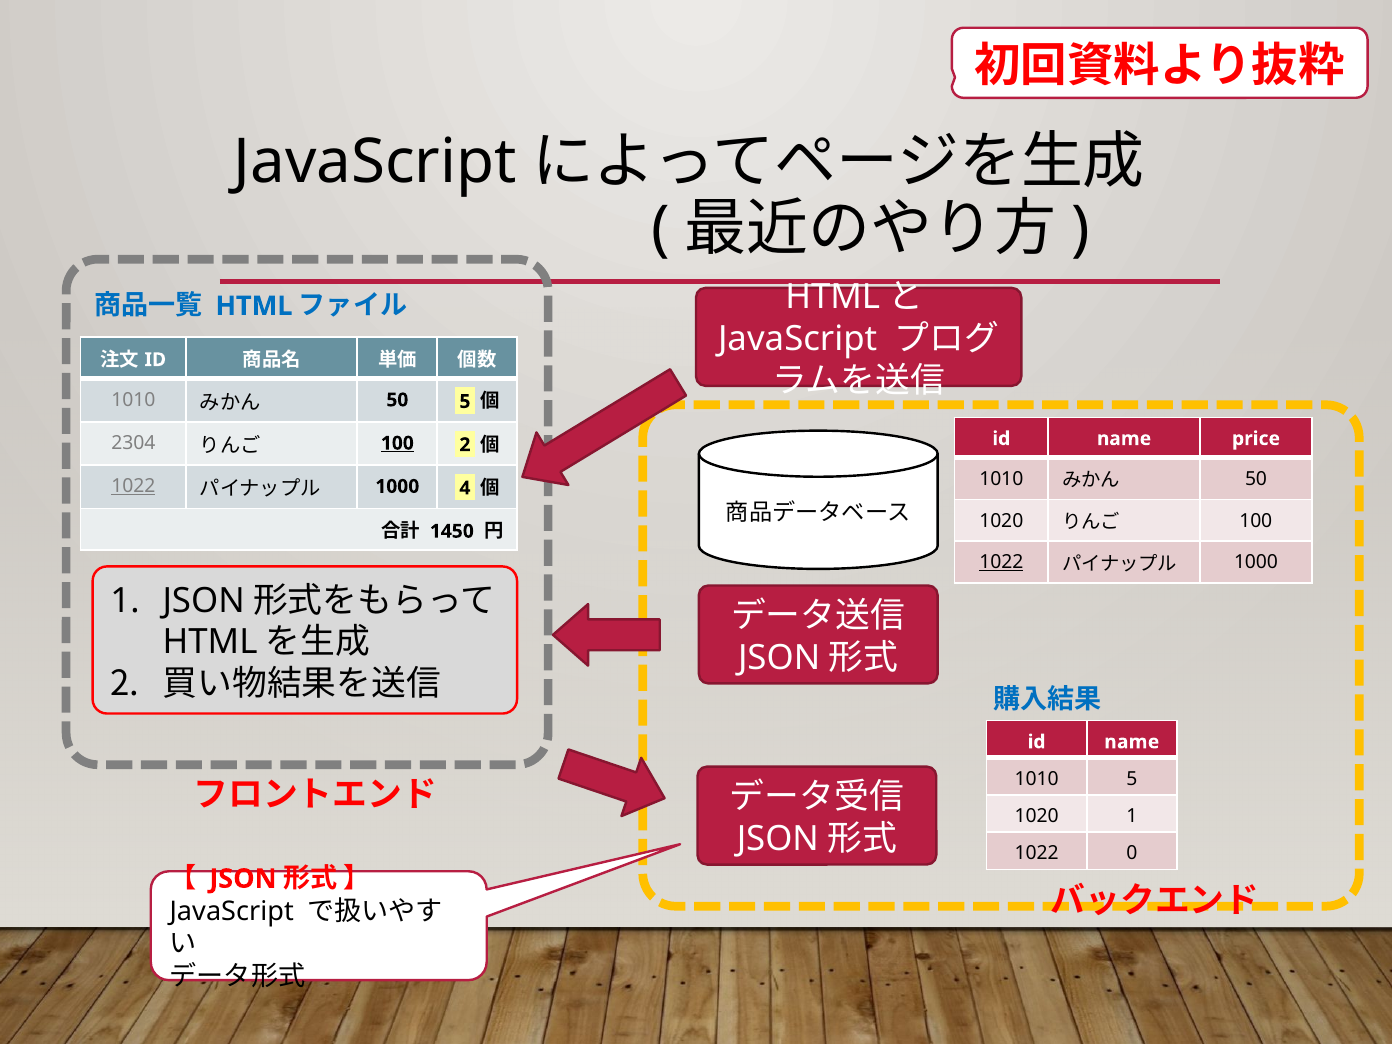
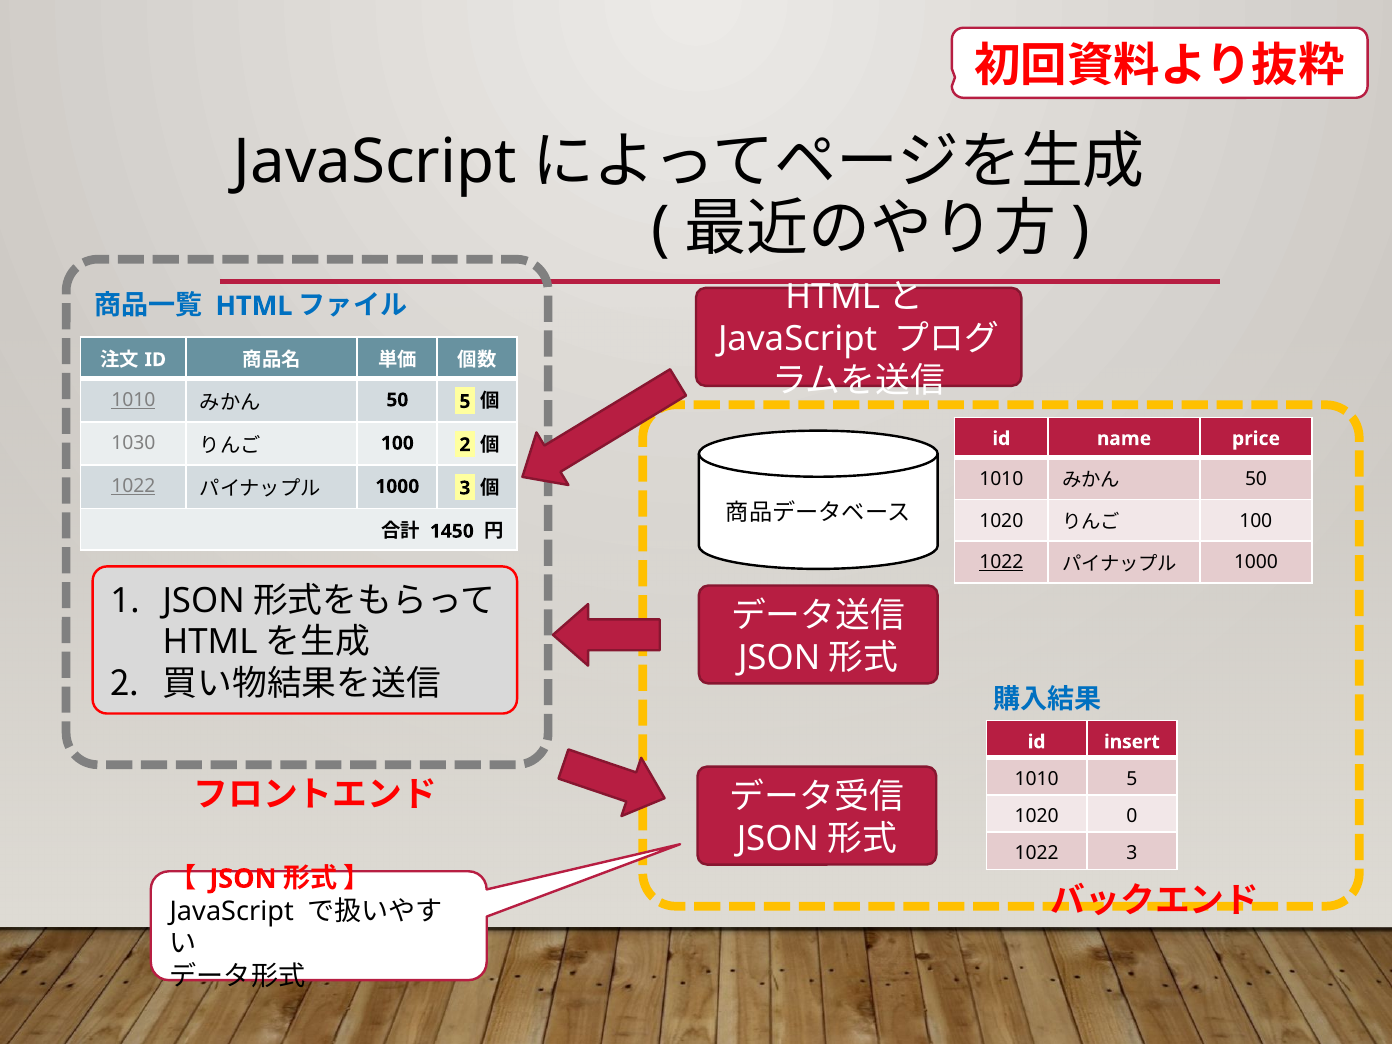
1010 at (133, 400) underline: none -> present
2304: 2304 -> 1030
100 at (397, 443) underline: present -> none
1000 4: 4 -> 3
name at (1132, 742): name -> insert
1020 1: 1 -> 0
1022 0: 0 -> 3
